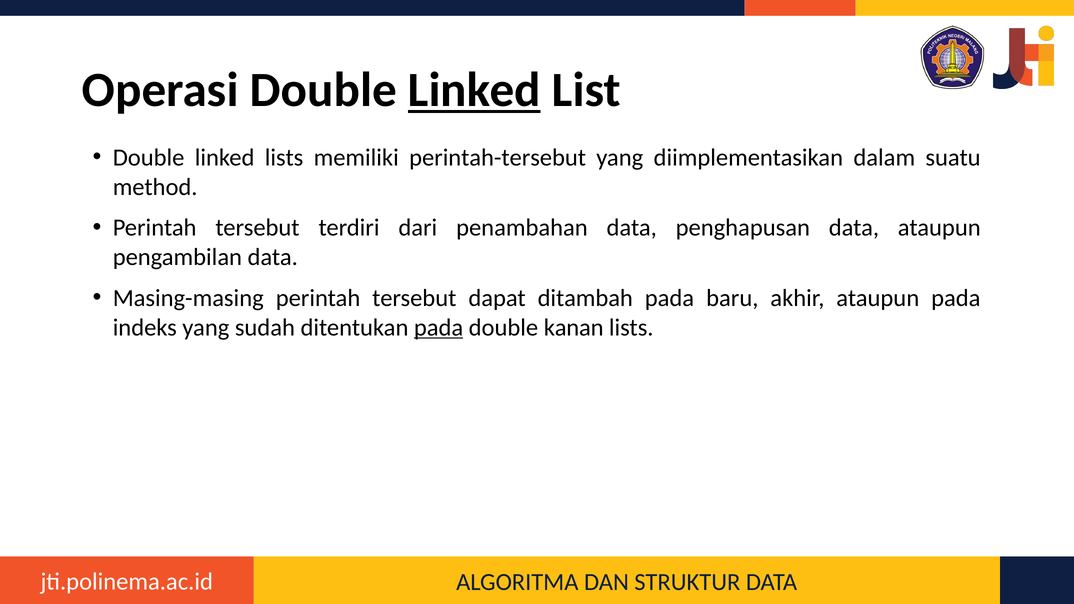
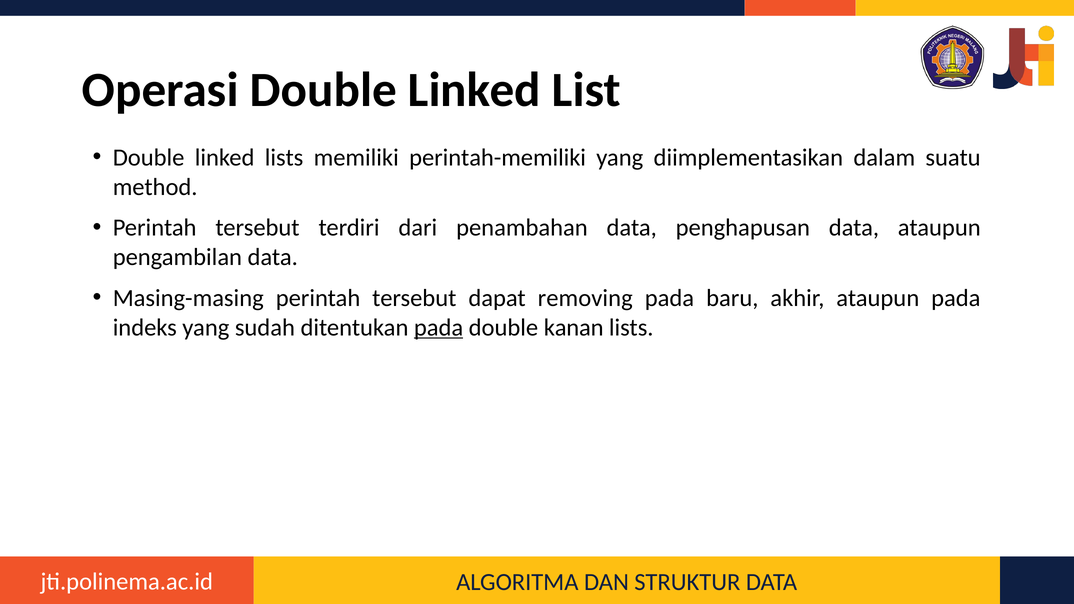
Linked at (474, 90) underline: present -> none
perintah-tersebut: perintah-tersebut -> perintah-memiliki
ditambah: ditambah -> removing
